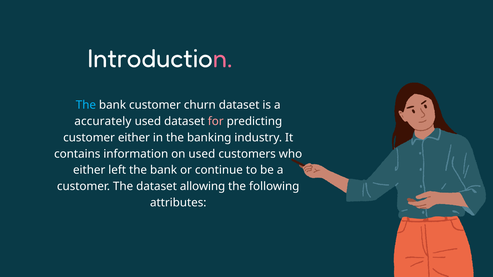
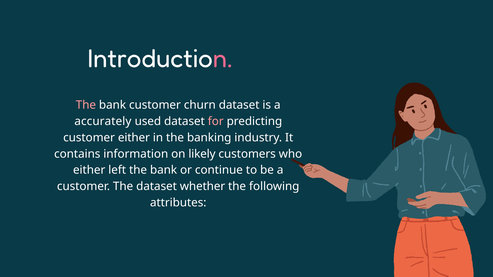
The at (86, 105) colour: light blue -> pink
on used: used -> likely
allowing: allowing -> whether
